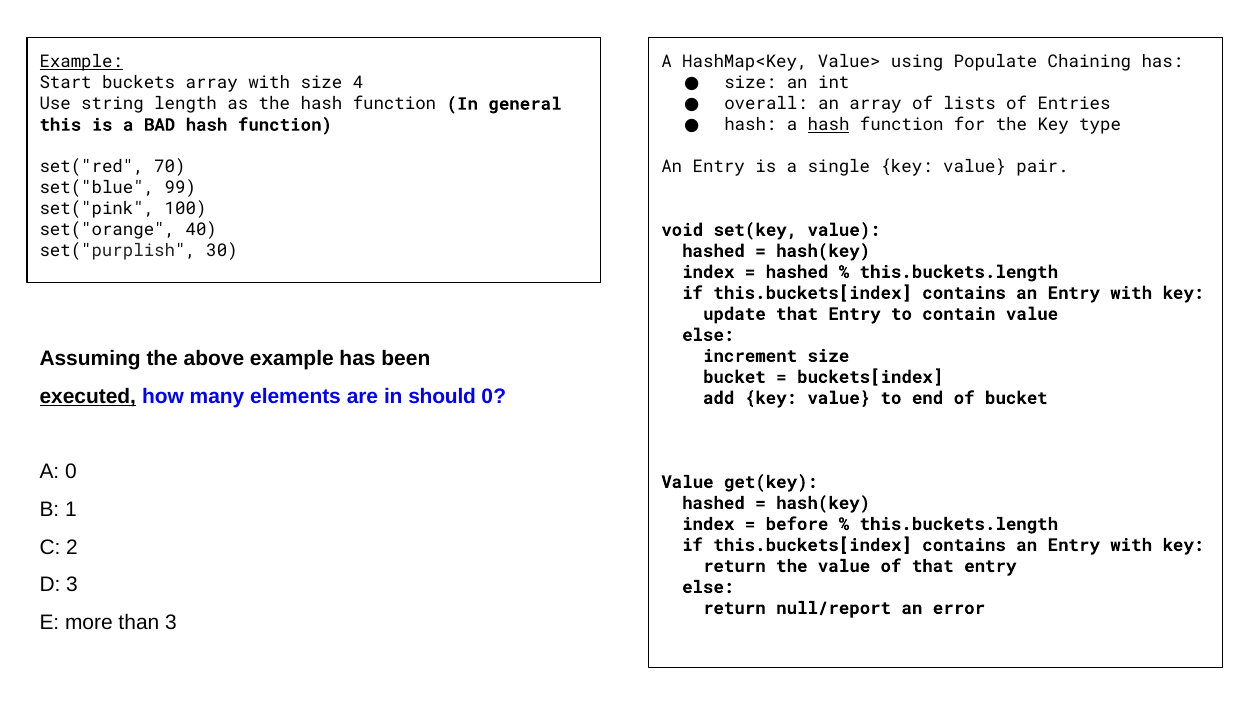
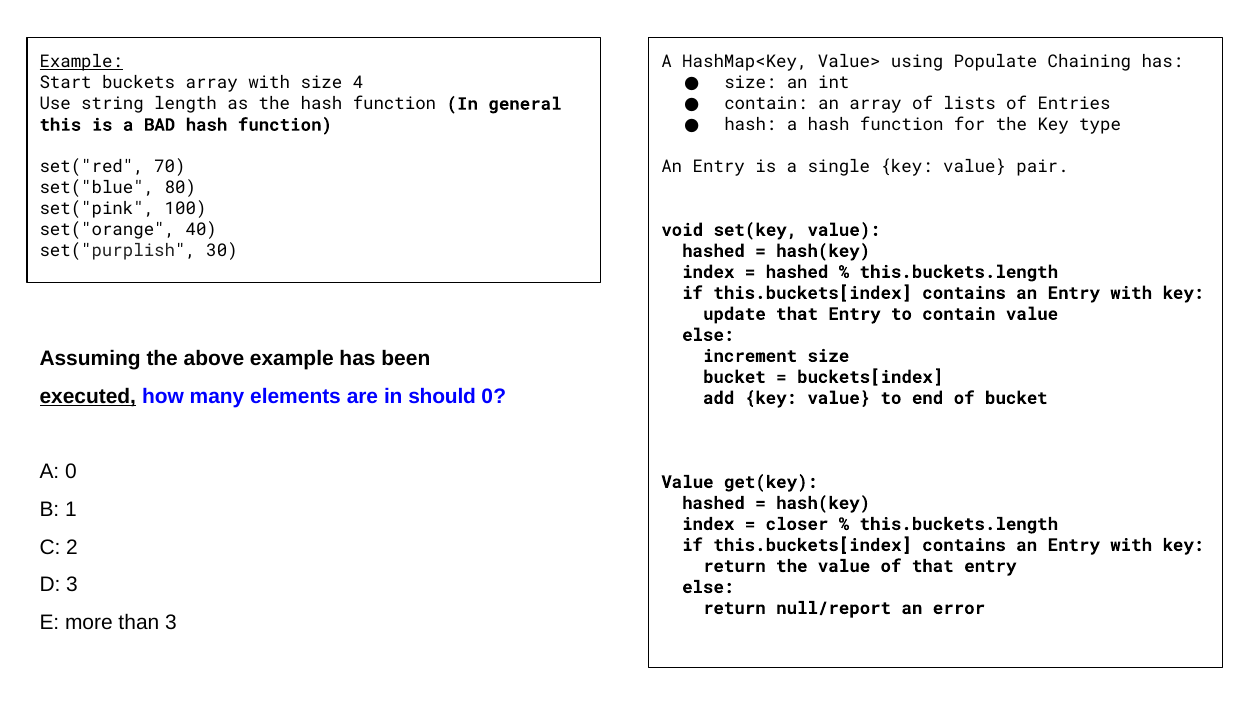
overall at (766, 104): overall -> contain
hash at (829, 125) underline: present -> none
99: 99 -> 80
before: before -> closer
